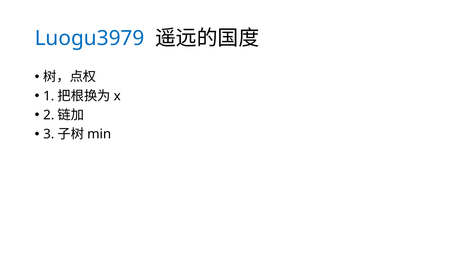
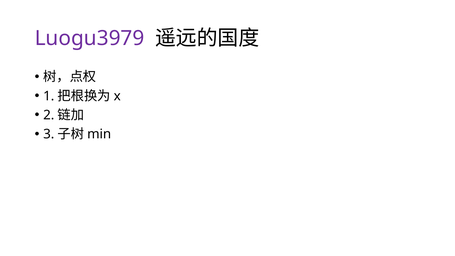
Luogu3979 colour: blue -> purple
